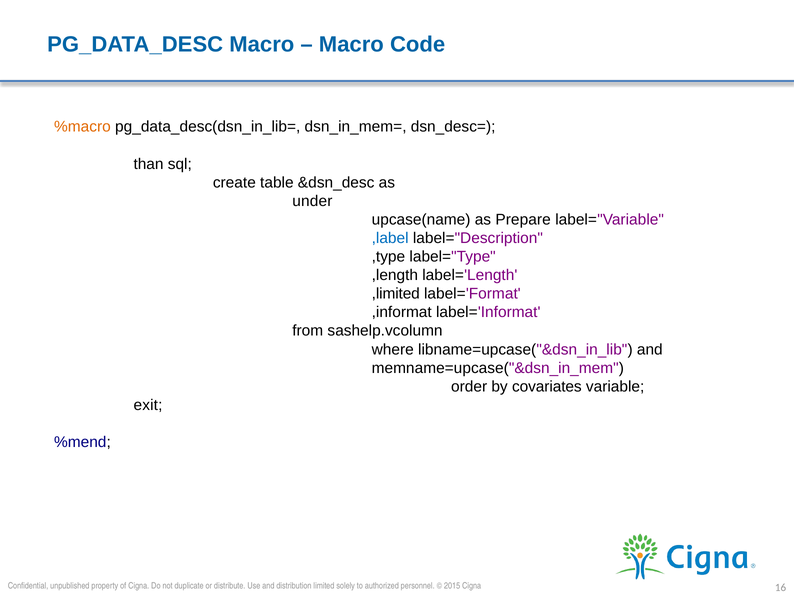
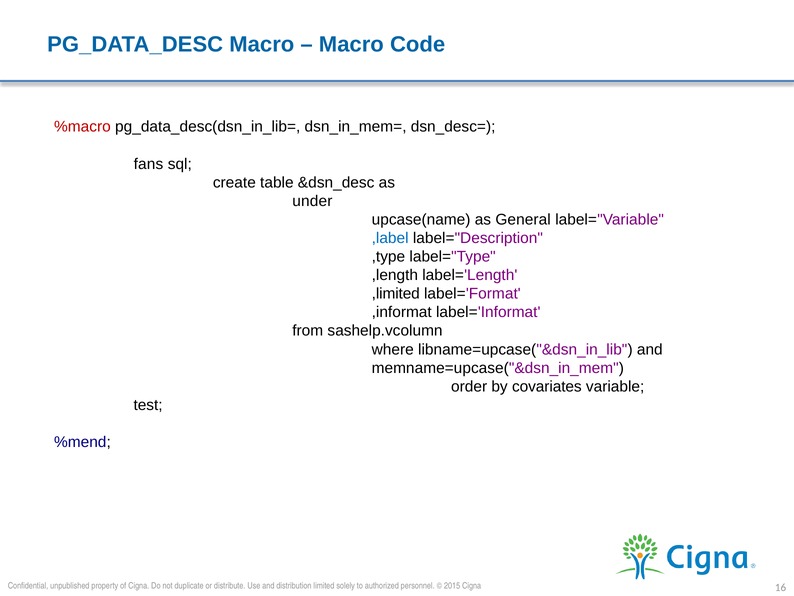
%macro colour: orange -> red
than: than -> fans
Prepare: Prepare -> General
exit: exit -> test
